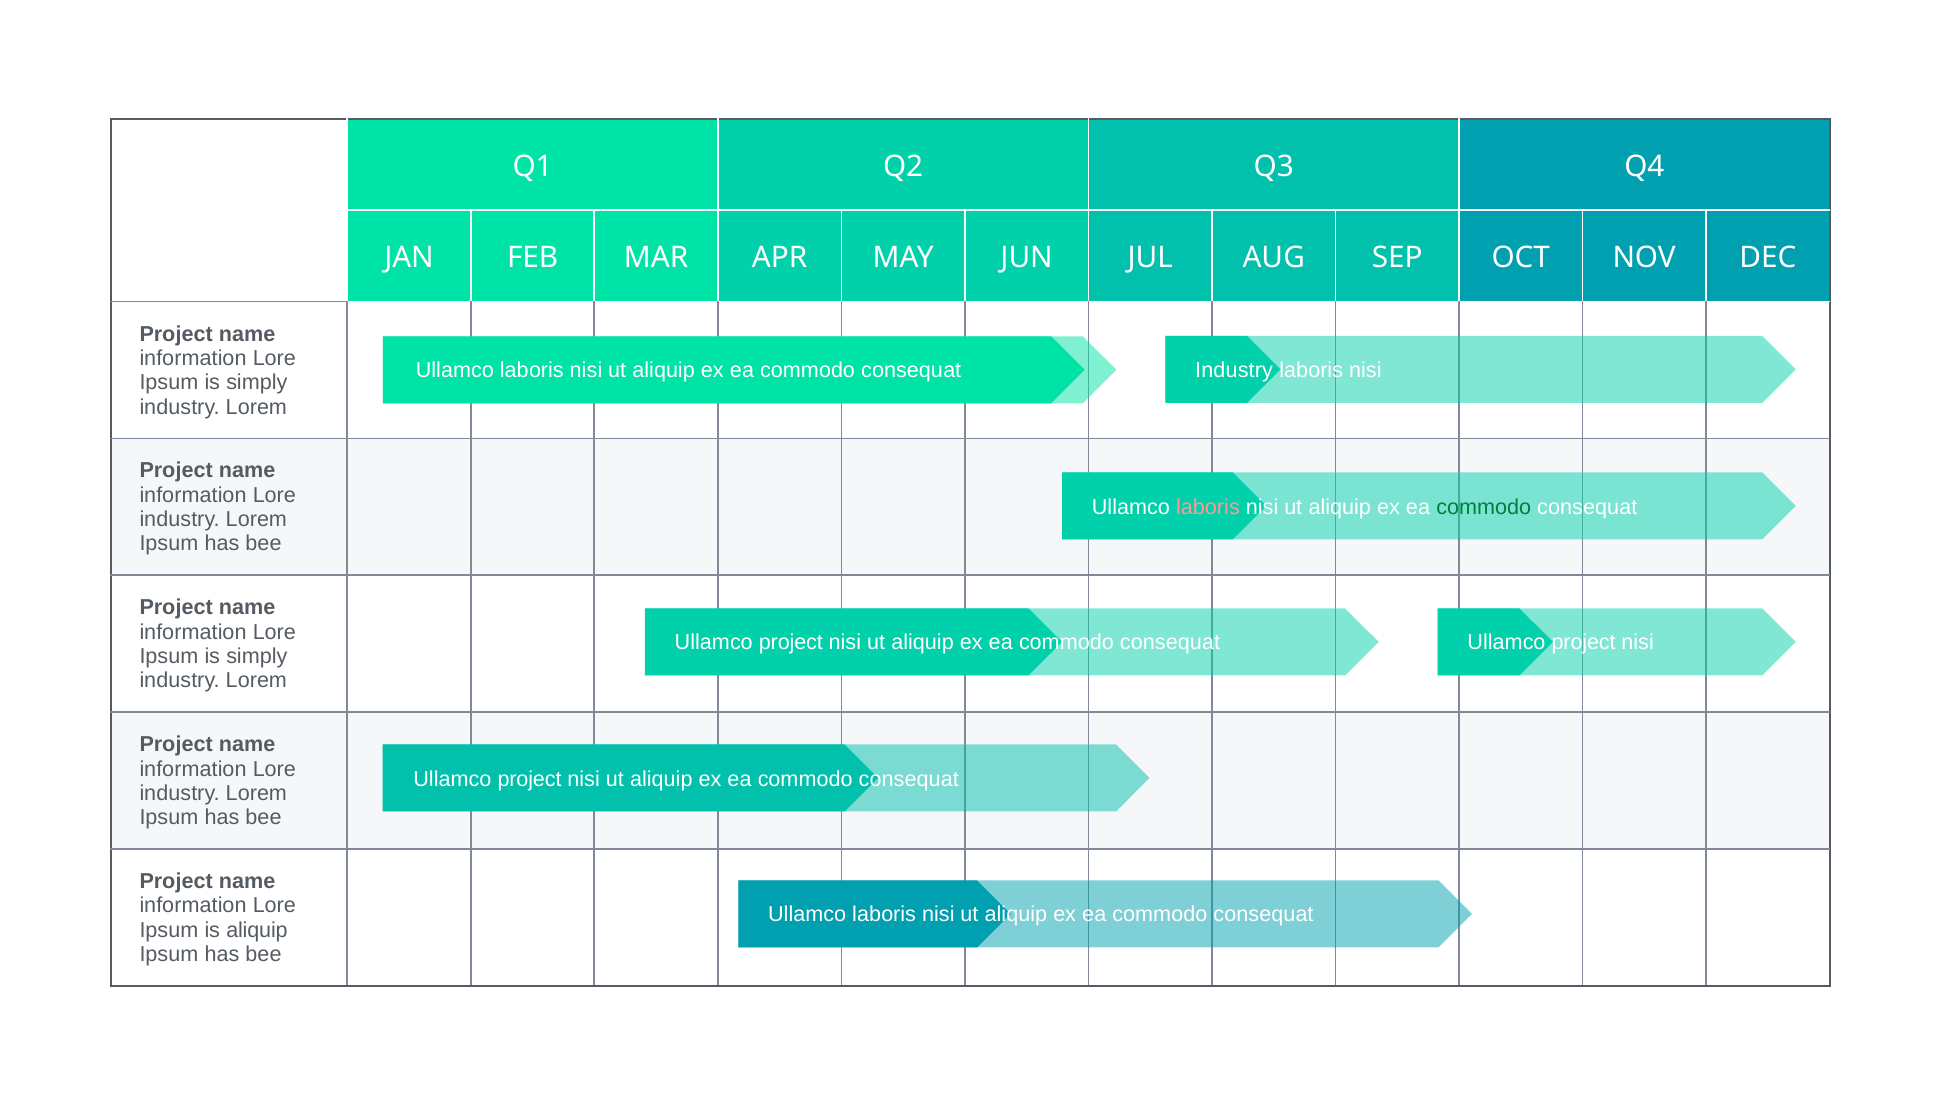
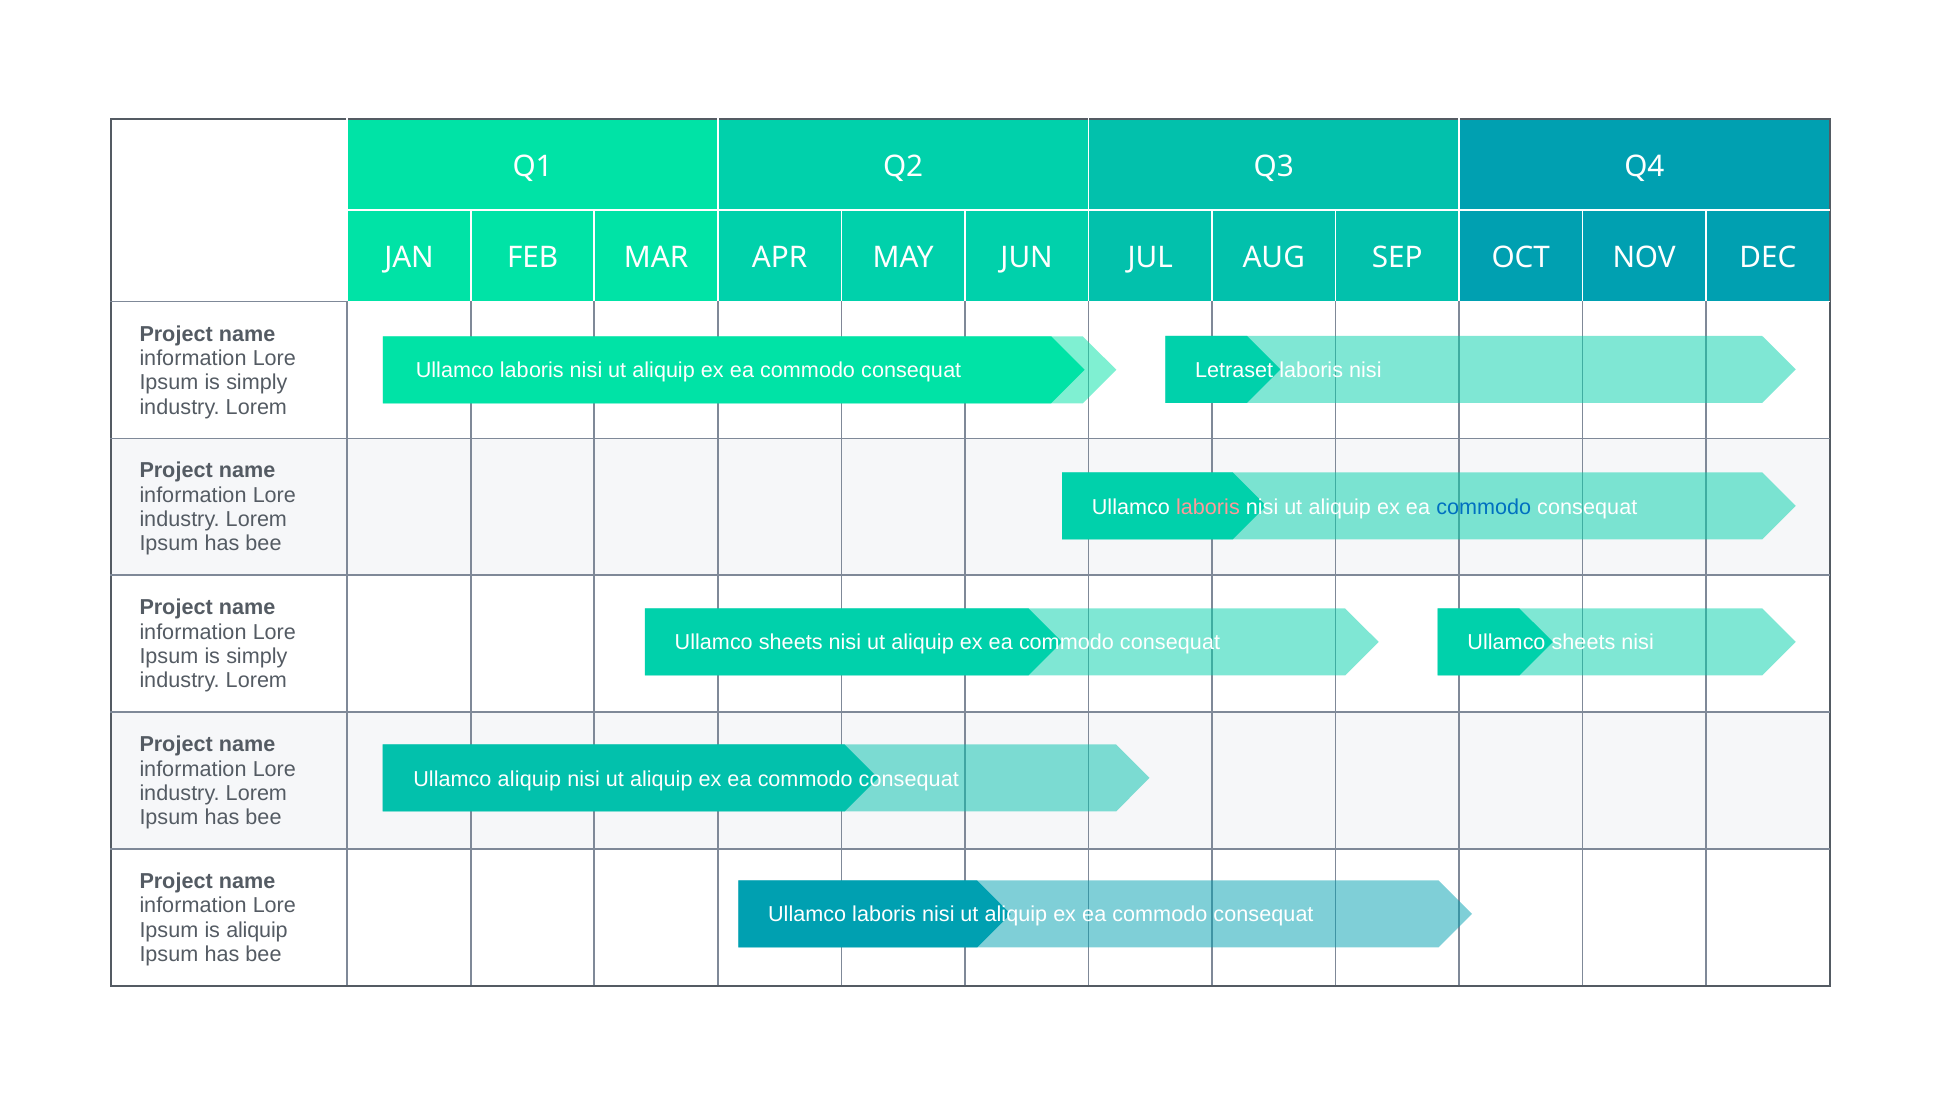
Industry at (1234, 370): Industry -> Letraset
commodo at (1484, 507) colour: green -> blue
project at (791, 643): project -> sheets
project at (1584, 643): project -> sheets
project at (530, 779): project -> aliquip
